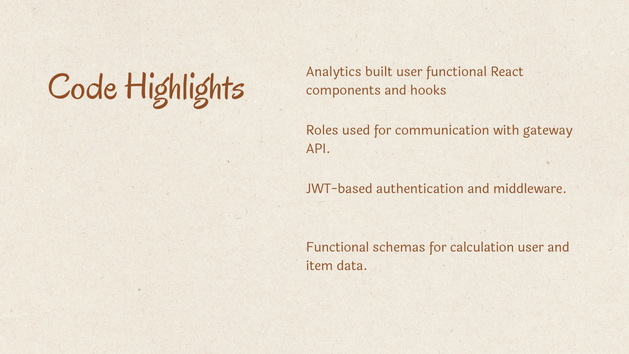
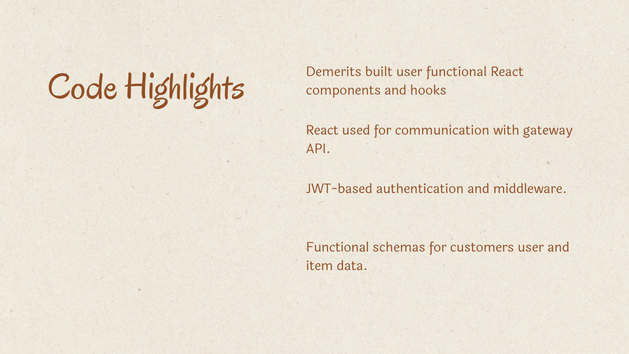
Analytics: Analytics -> Demerits
Roles at (322, 131): Roles -> React
calculation: calculation -> customers
